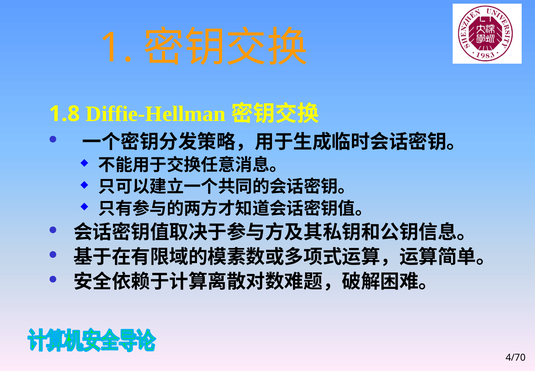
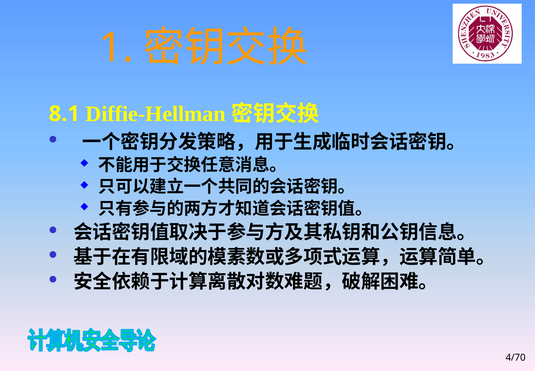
1.8: 1.8 -> 8.1
